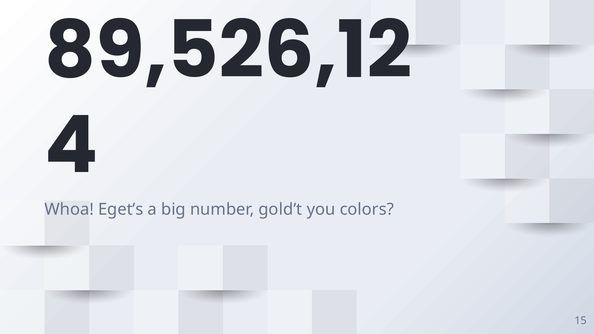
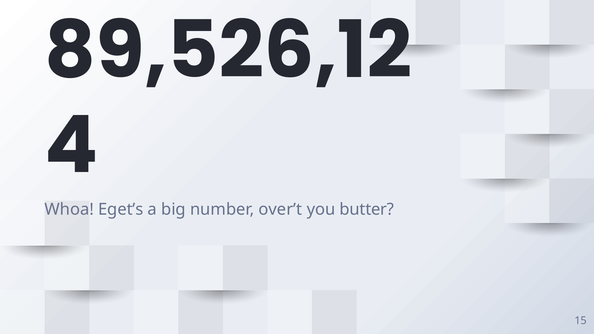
gold’t: gold’t -> over’t
colors: colors -> butter
